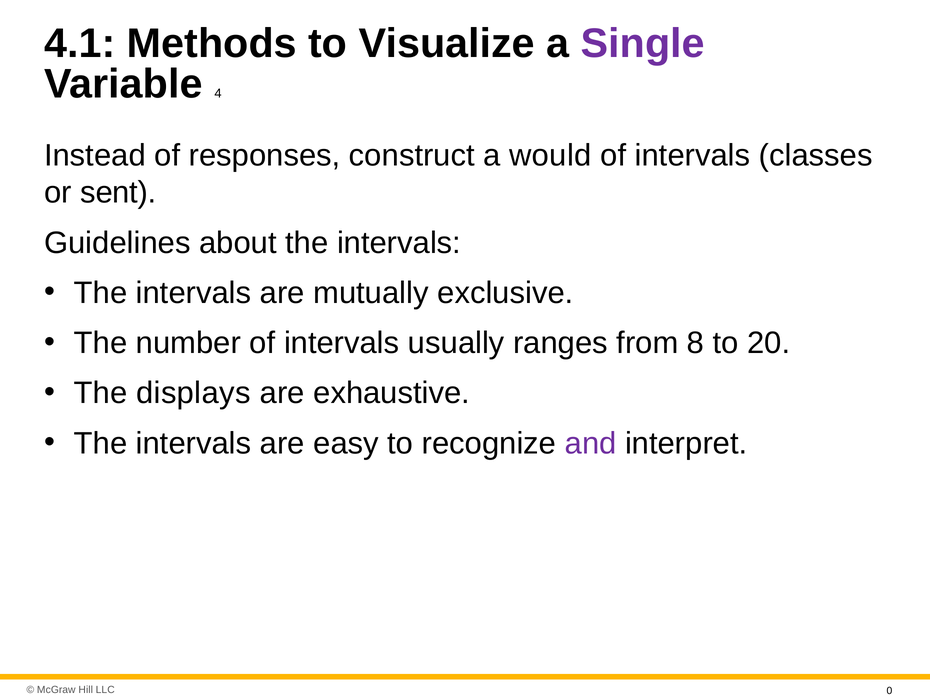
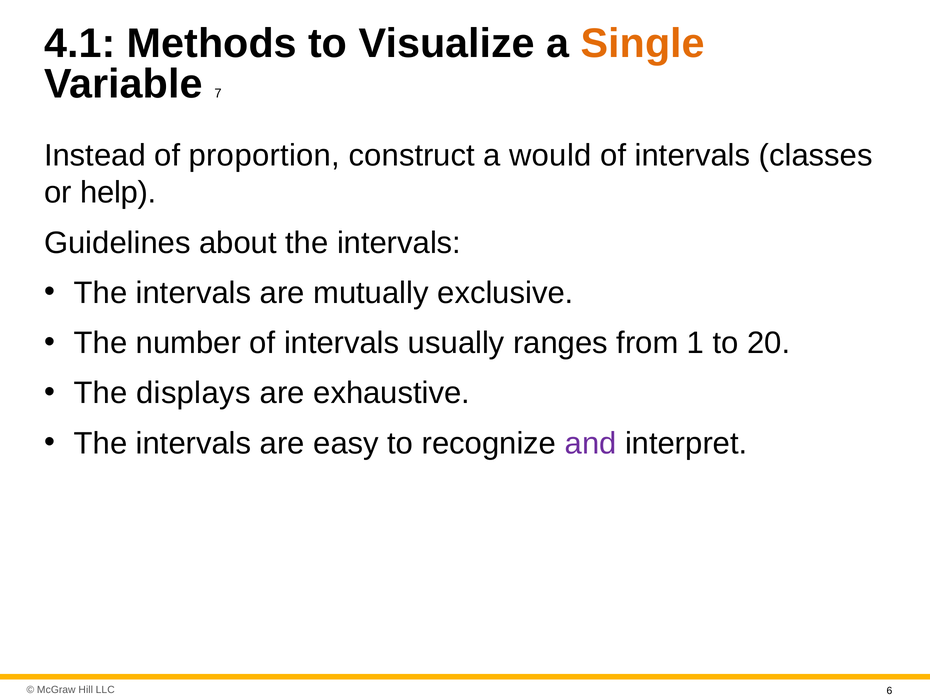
Single colour: purple -> orange
4: 4 -> 7
responses: responses -> proportion
sent: sent -> help
8: 8 -> 1
0: 0 -> 6
